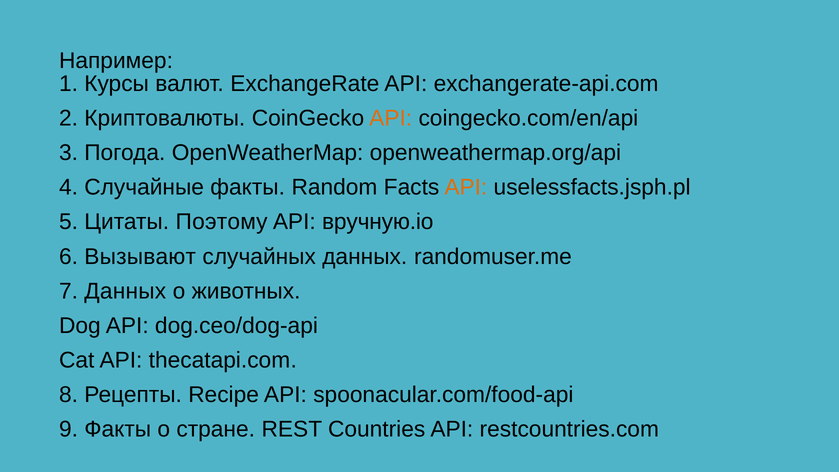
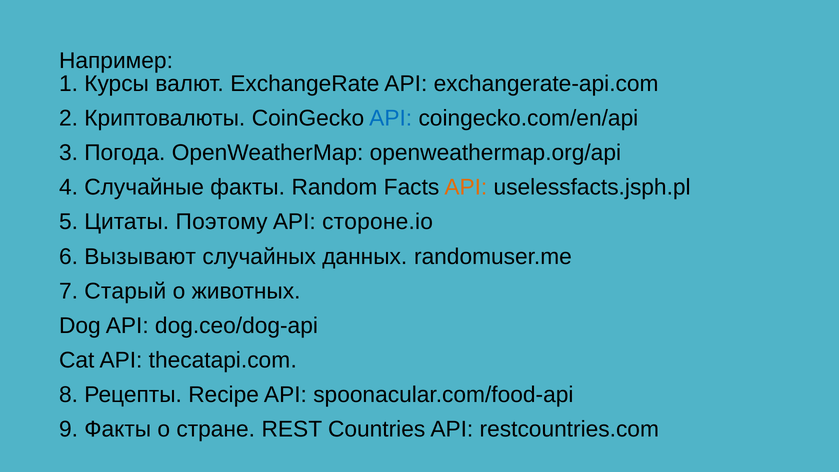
API at (391, 118) colour: orange -> blue
вручную.io: вручную.io -> стороне.io
7 Данных: Данных -> Старый
